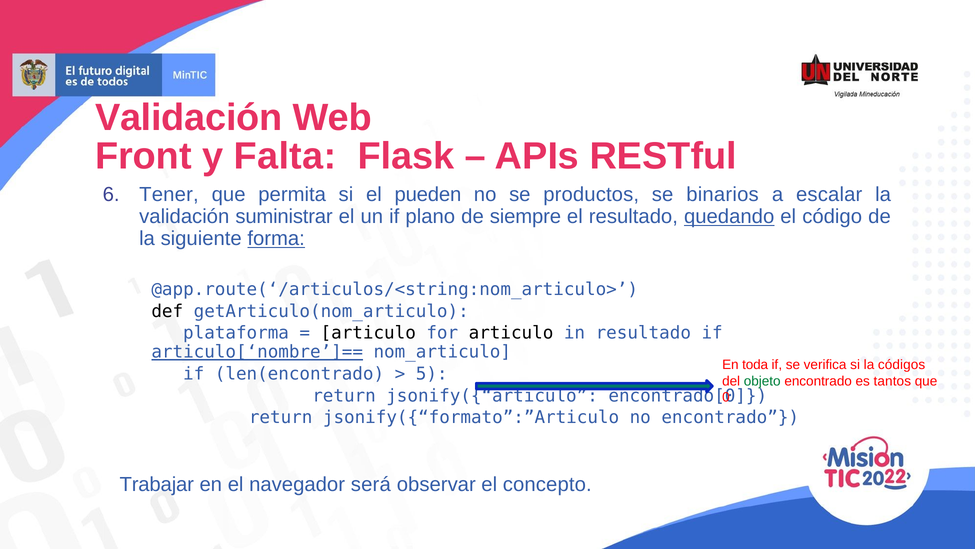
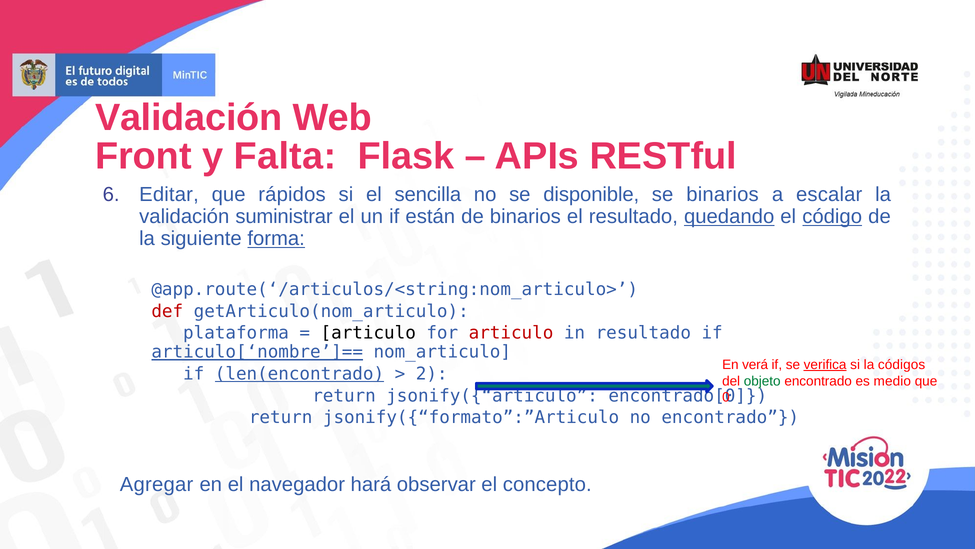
Tener: Tener -> Editar
permita: permita -> rápidos
pueden: pueden -> sencilla
productos: productos -> disponible
plano: plano -> están
de siempre: siempre -> binarios
código underline: none -> present
def colour: black -> red
articulo at (511, 333) colour: black -> red
toda: toda -> verá
verifica underline: none -> present
len(encontrado underline: none -> present
5: 5 -> 2
tantos: tantos -> medio
Trabajar: Trabajar -> Agregar
será: será -> hará
